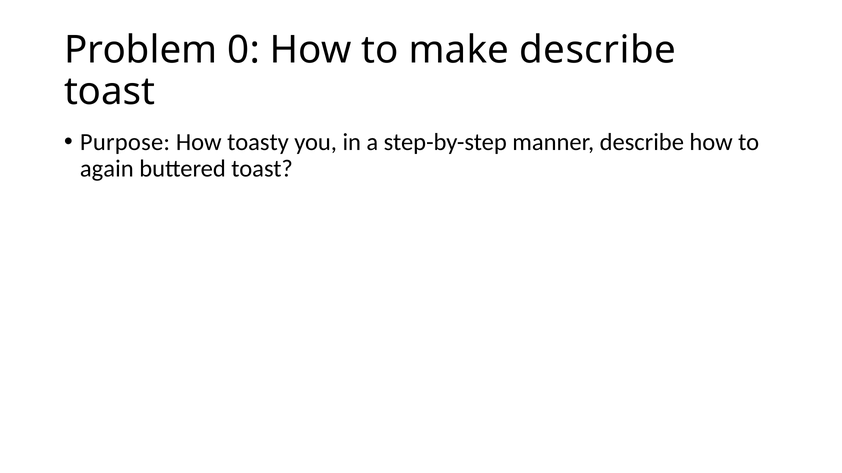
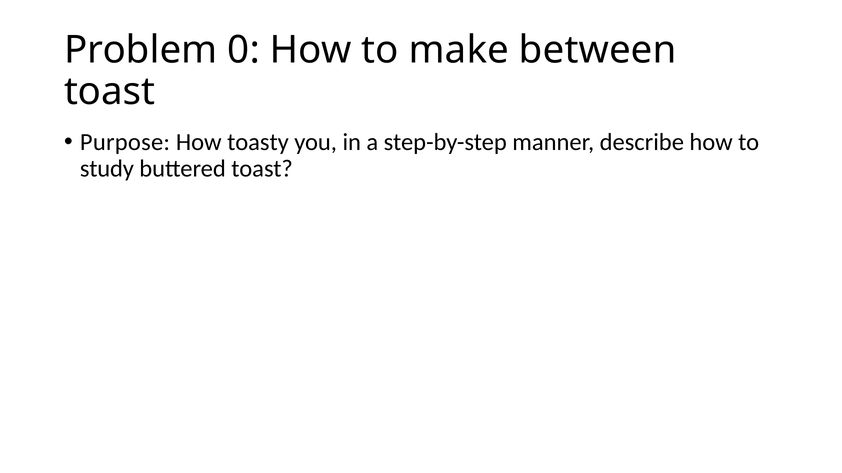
make describe: describe -> between
again: again -> study
